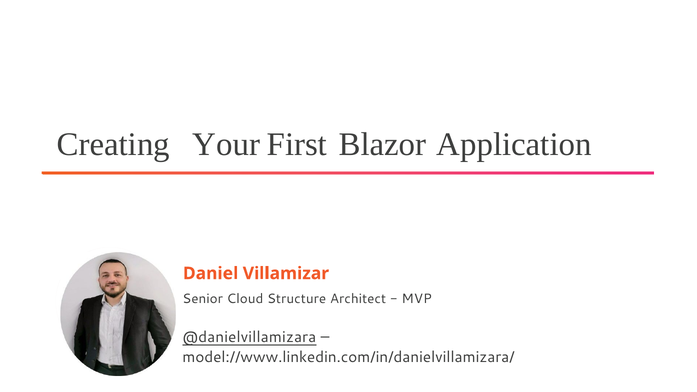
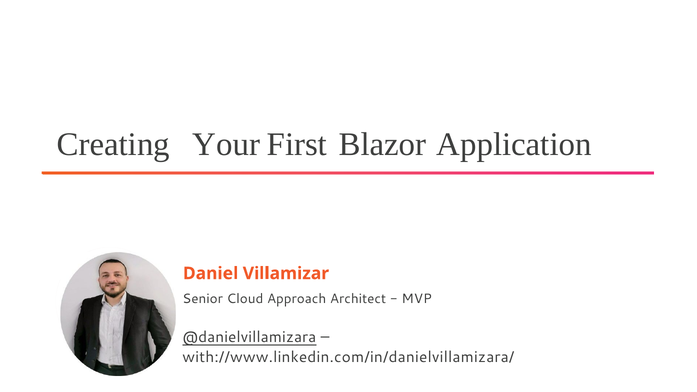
Structure: Structure -> Approach
model://www.linkedin.com/in/danielvillamizara/: model://www.linkedin.com/in/danielvillamizara/ -> with://www.linkedin.com/in/danielvillamizara/
